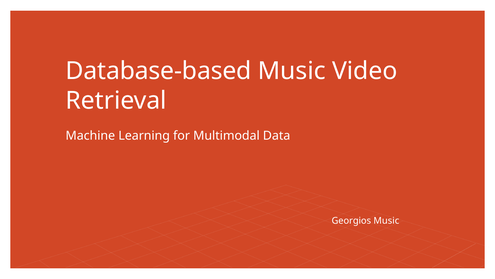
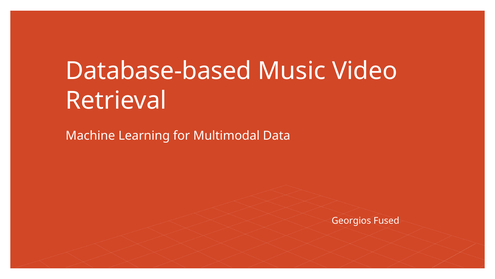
Georgios Music: Music -> Fused
